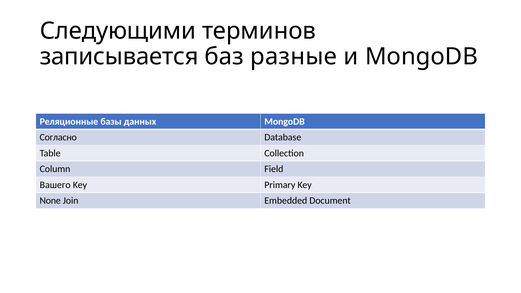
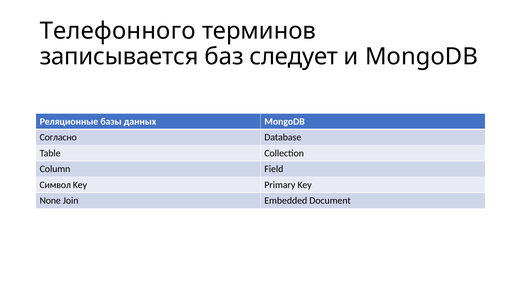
Следующими: Следующими -> Телефонного
разные: разные -> следует
Вашего: Вашего -> Символ
